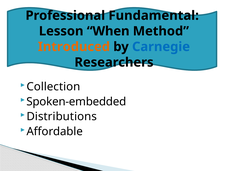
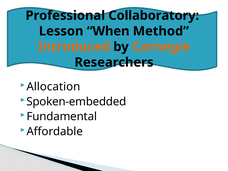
Fundamental: Fundamental -> Collaboratory
Carnegie colour: blue -> orange
Collection: Collection -> Allocation
Distributions: Distributions -> Fundamental
